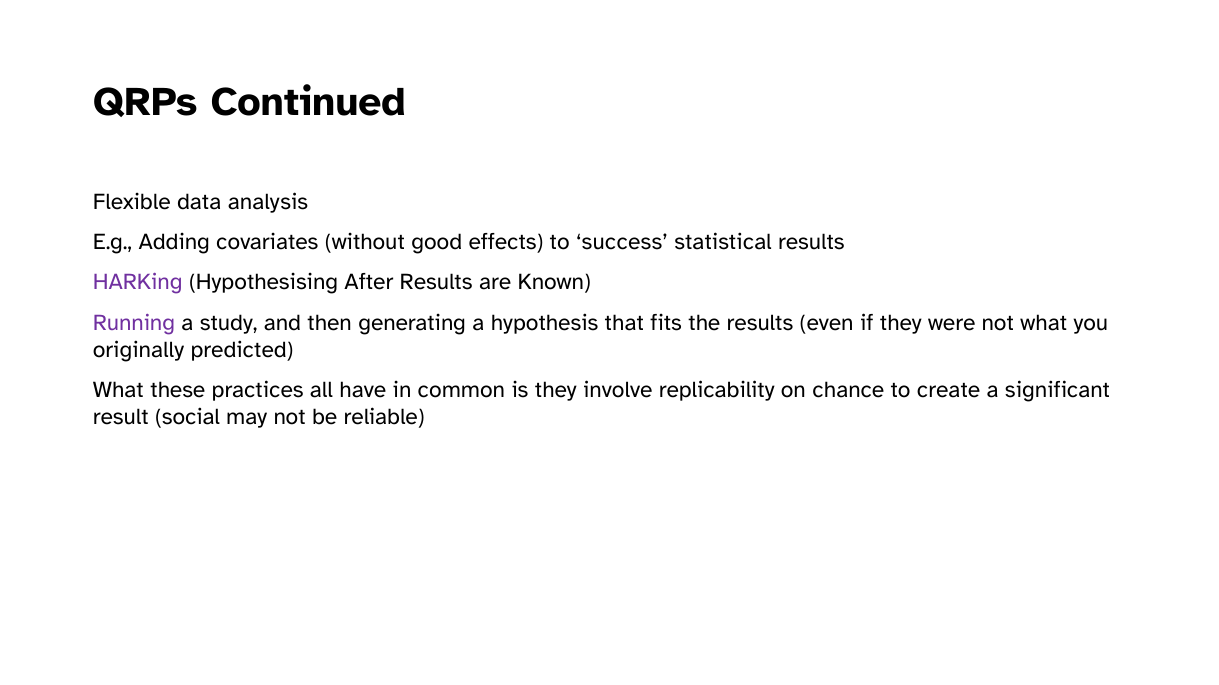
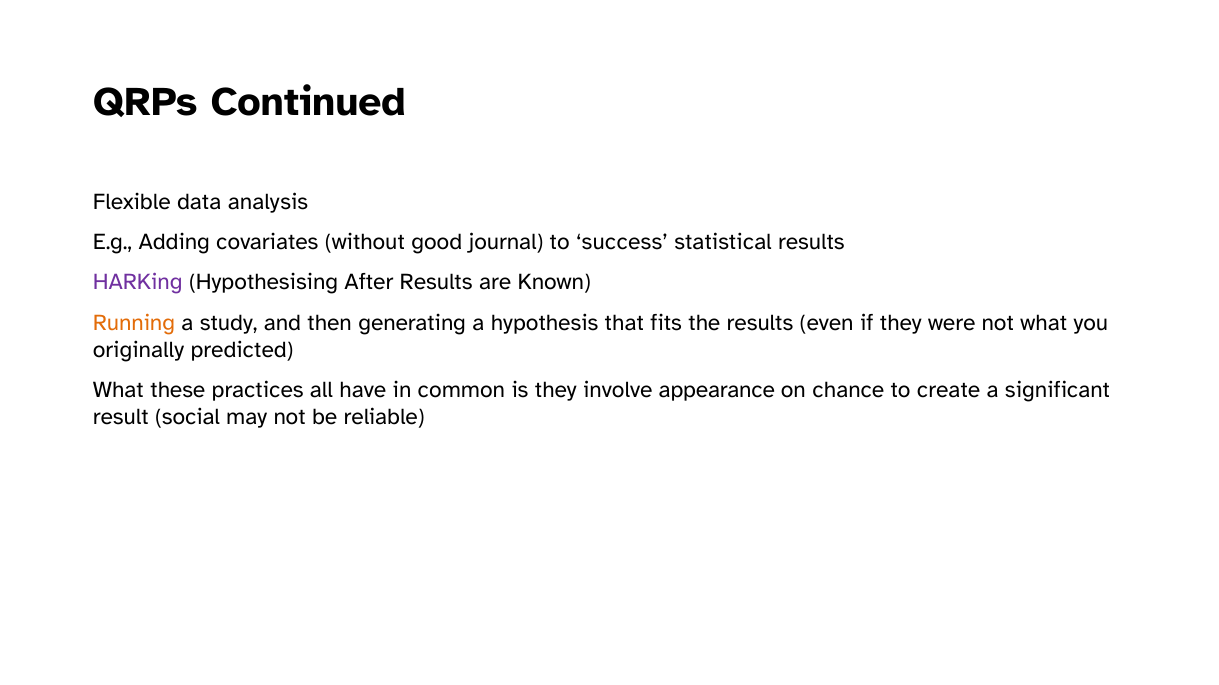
effects: effects -> journal
Running colour: purple -> orange
replicability: replicability -> appearance
